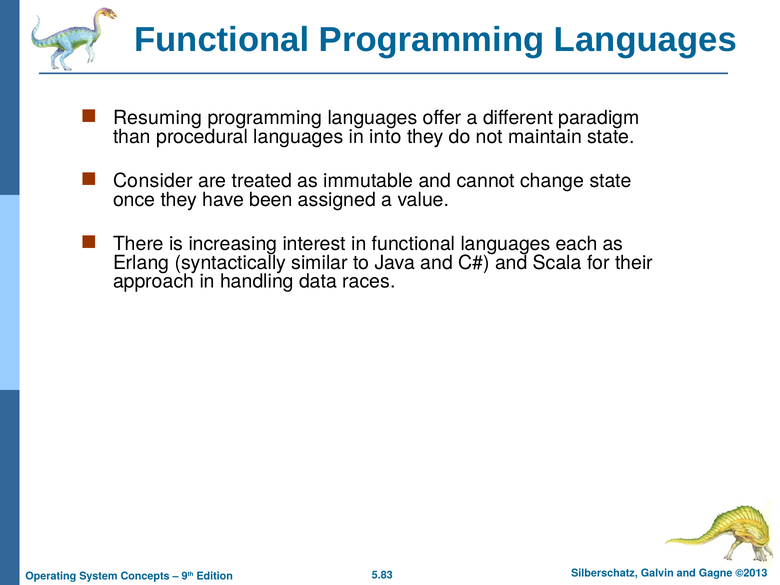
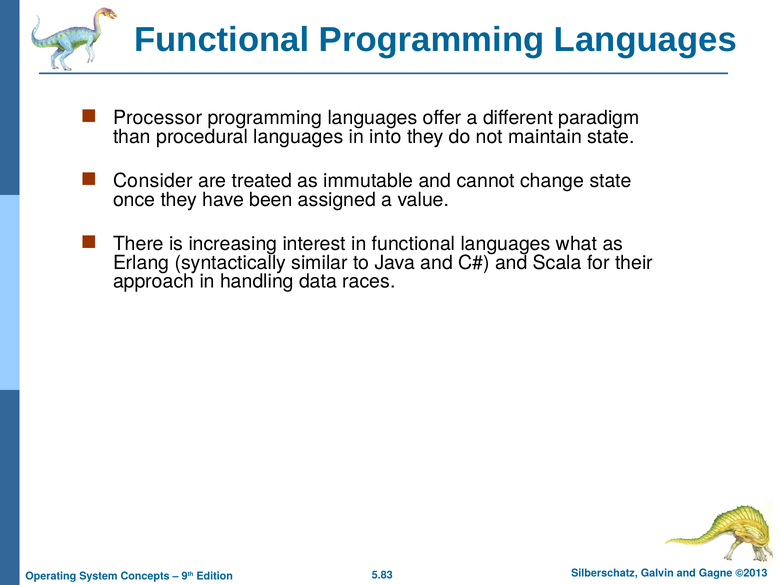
Resuming: Resuming -> Processor
each: each -> what
